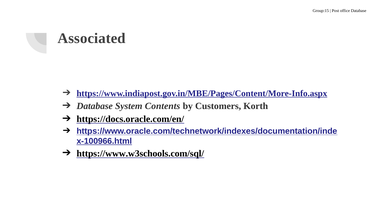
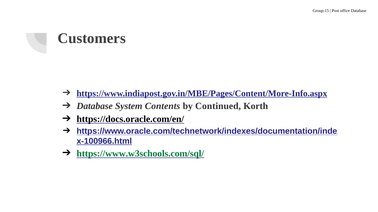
Associated: Associated -> Customers
Customers: Customers -> Continued
https://www.w3schools.com/sql/ colour: black -> green
